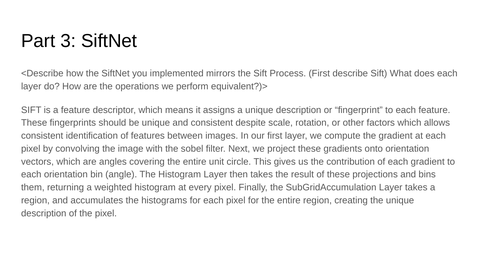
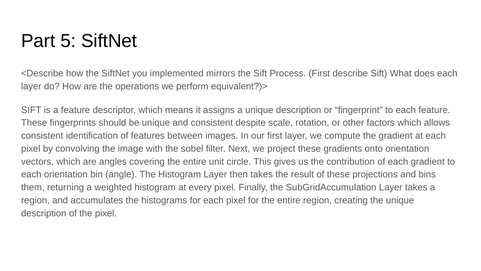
3: 3 -> 5
